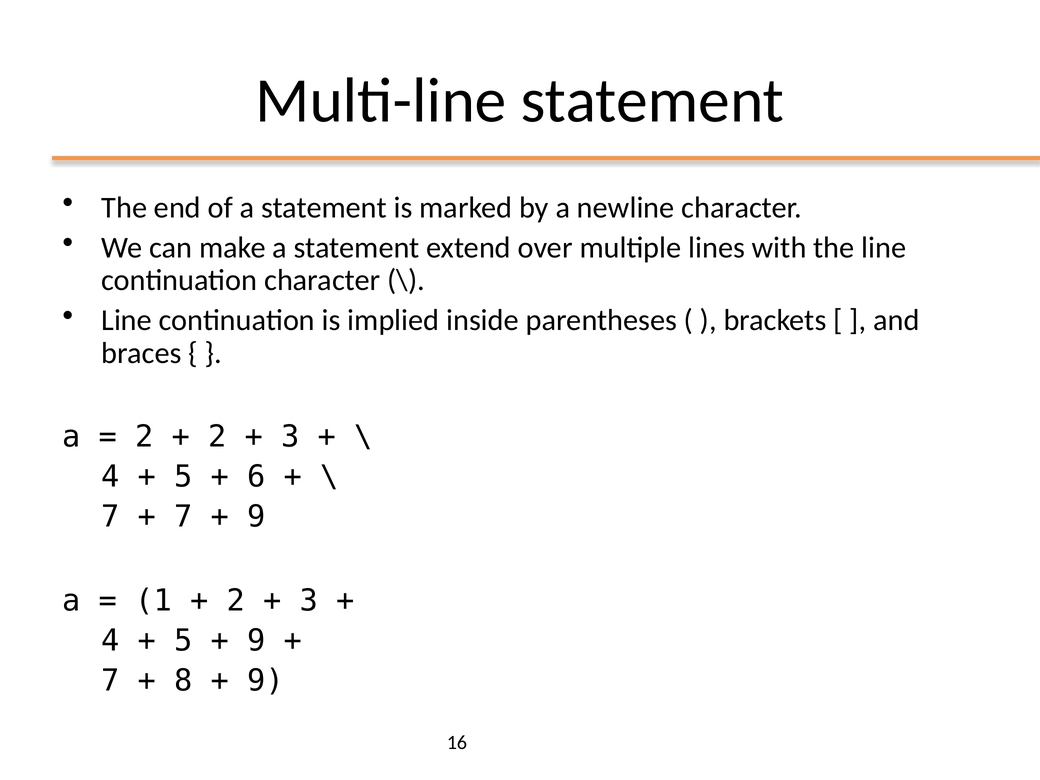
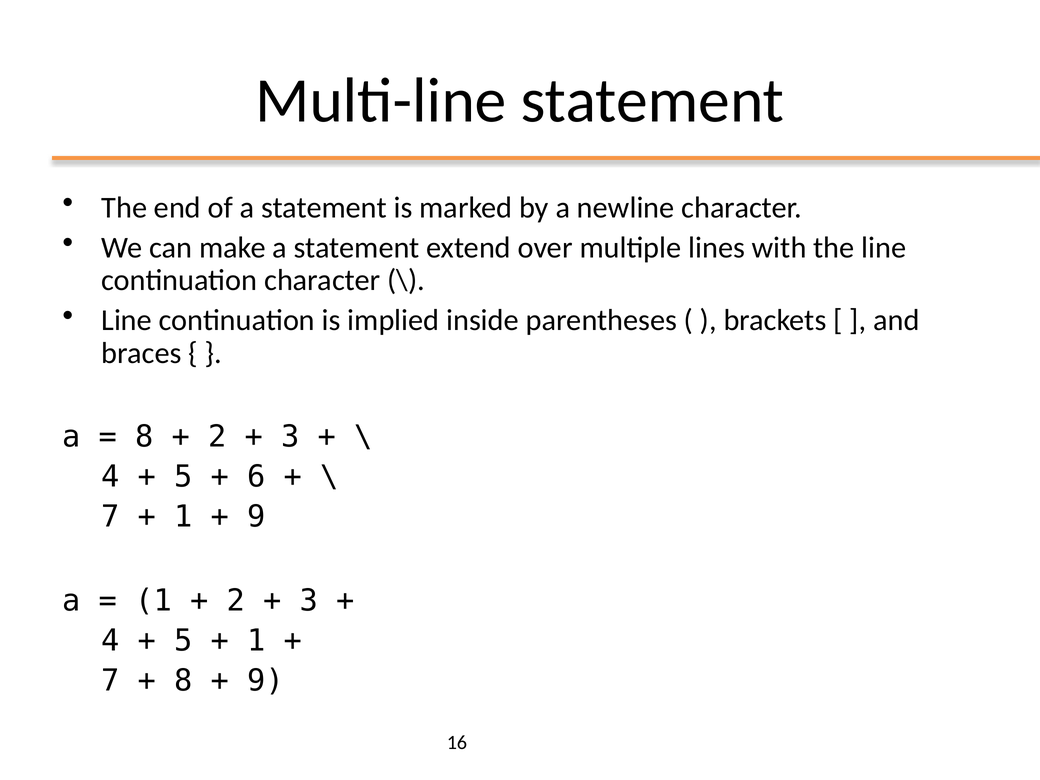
2 at (144, 437): 2 -> 8
7 at (183, 517): 7 -> 1
9 at (256, 641): 9 -> 1
